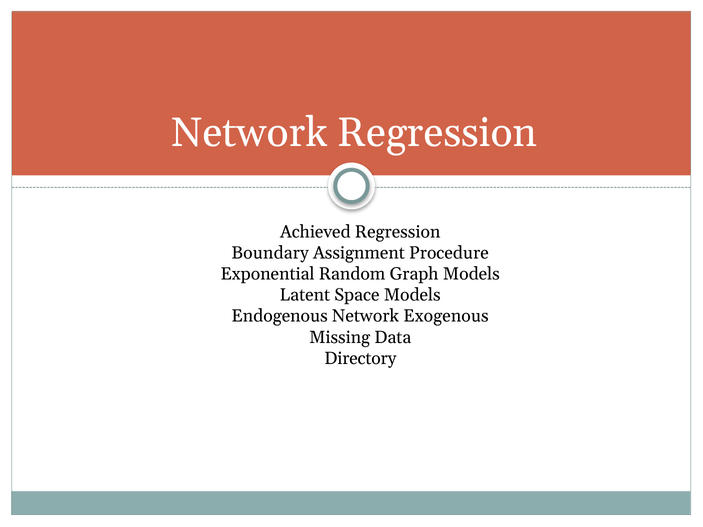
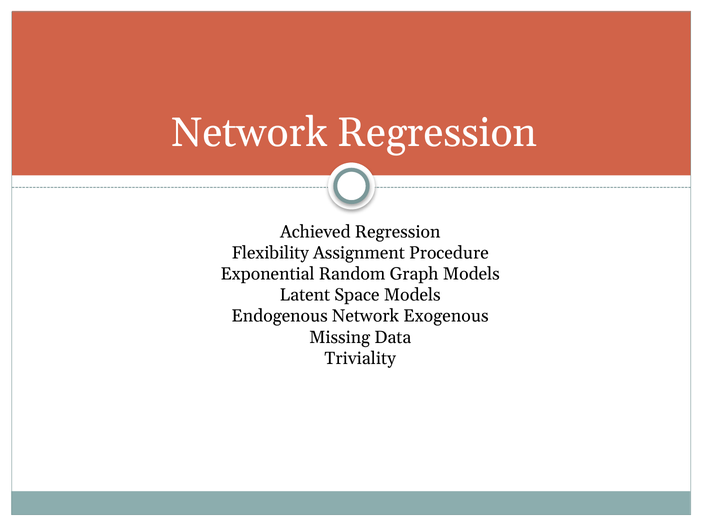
Boundary: Boundary -> Flexibility
Directory: Directory -> Triviality
